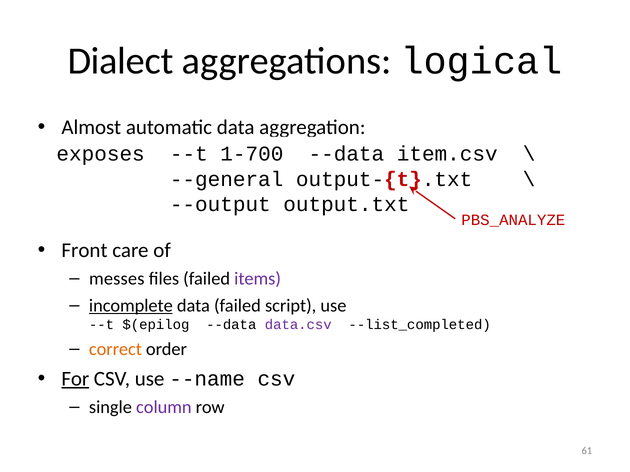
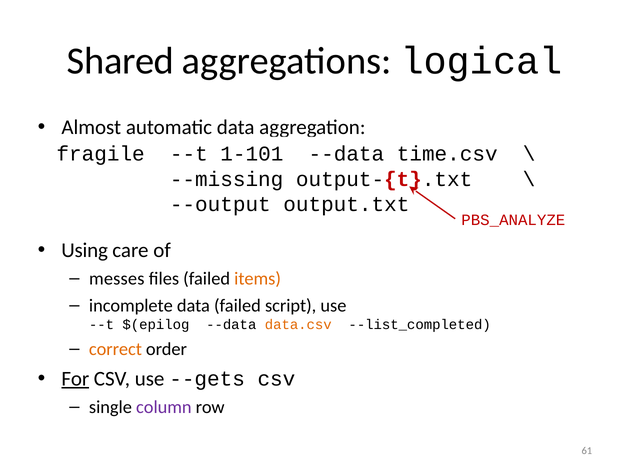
Dialect: Dialect -> Shared
exposes: exposes -> fragile
1-700: 1-700 -> 1-101
item.csv: item.csv -> time.csv
--general: --general -> --missing
Front: Front -> Using
items colour: purple -> orange
incomplete underline: present -> none
data.csv colour: purple -> orange
--name: --name -> --gets
